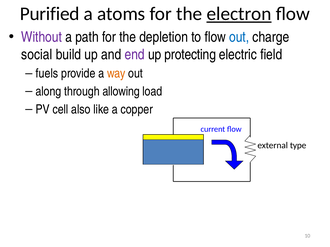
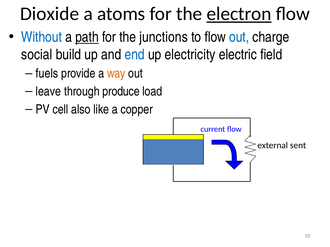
Purified: Purified -> Dioxide
Without colour: purple -> blue
path underline: none -> present
depletion: depletion -> junctions
end colour: purple -> blue
protecting: protecting -> electricity
along: along -> leave
allowing: allowing -> produce
type: type -> sent
